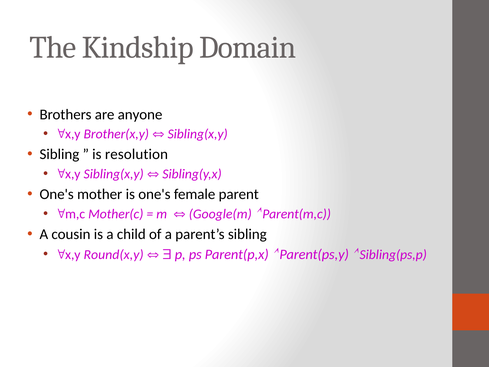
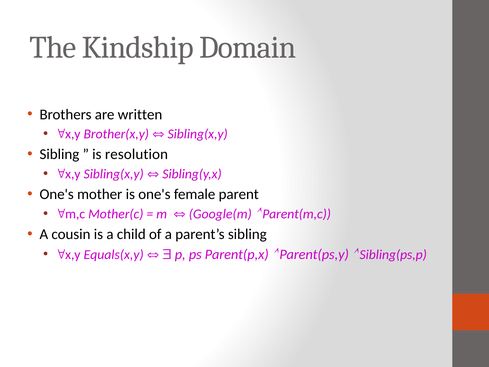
anyone: anyone -> written
Round(x,y: Round(x,y -> Equals(x,y
